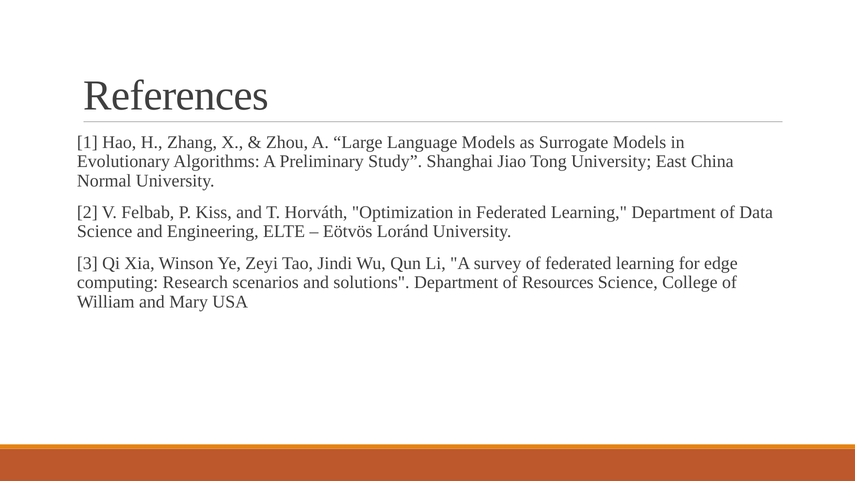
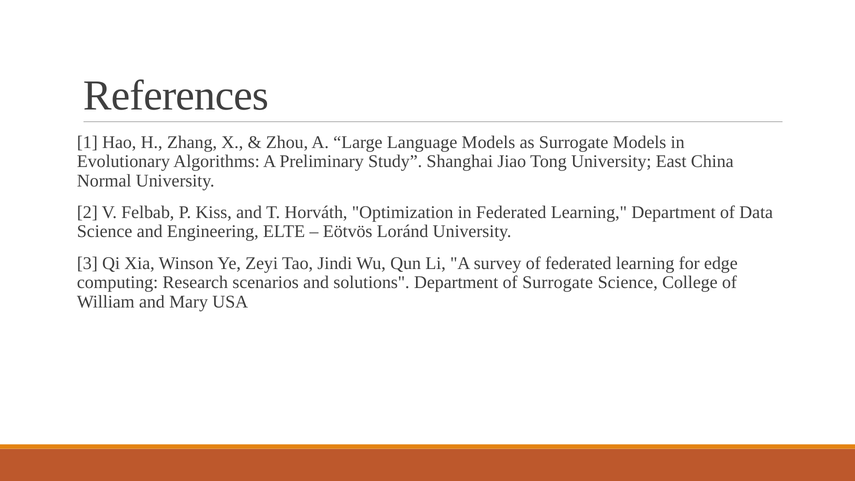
of Resources: Resources -> Surrogate
